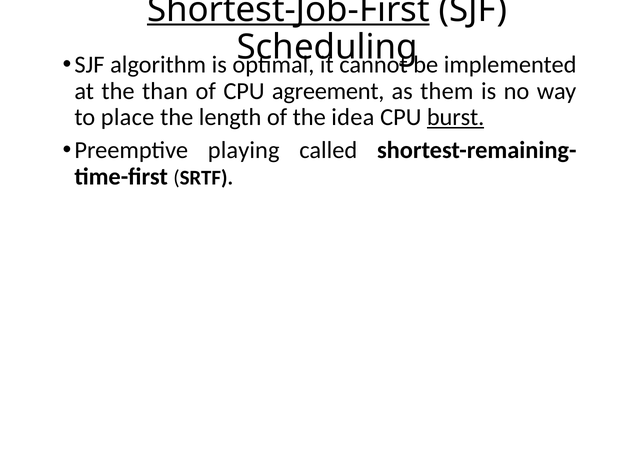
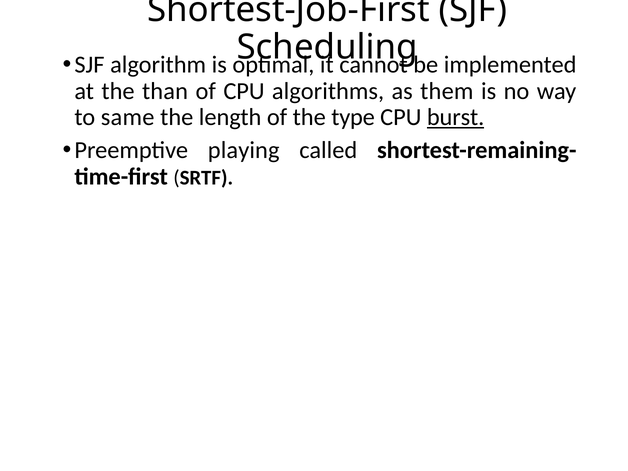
Shortest-Job-First underline: present -> none
agreement: agreement -> algorithms
place: place -> same
idea: idea -> type
